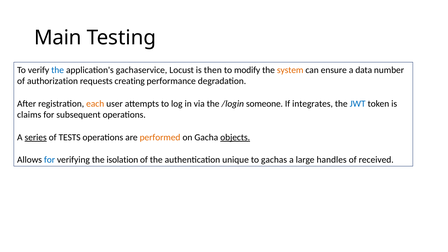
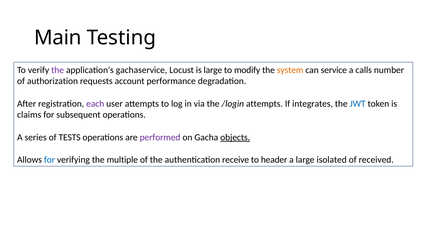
the at (58, 70) colour: blue -> purple
is then: then -> large
ensure: ensure -> service
data: data -> calls
creating: creating -> account
each colour: orange -> purple
/login someone: someone -> attempts
series underline: present -> none
performed colour: orange -> purple
isolation: isolation -> multiple
unique: unique -> receive
gachas: gachas -> header
handles: handles -> isolated
